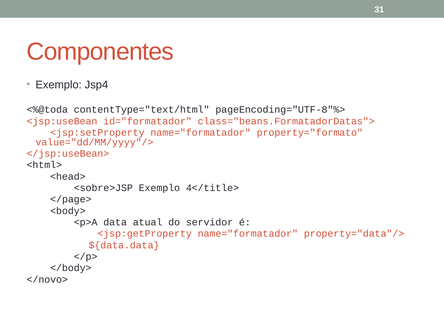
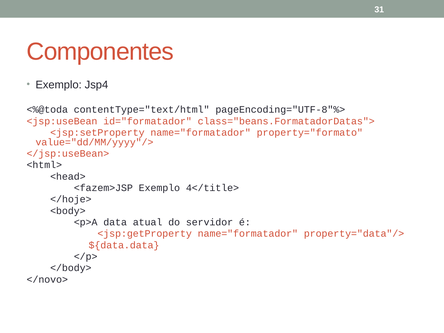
<sobre>JSP: <sobre>JSP -> <fazem>JSP
</page>: </page> -> </hoje>
